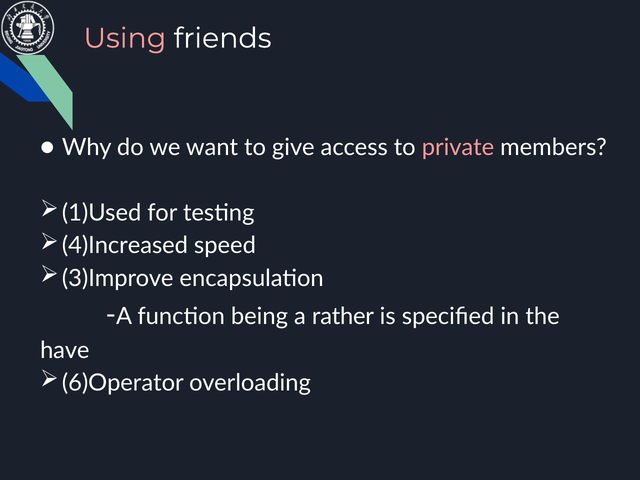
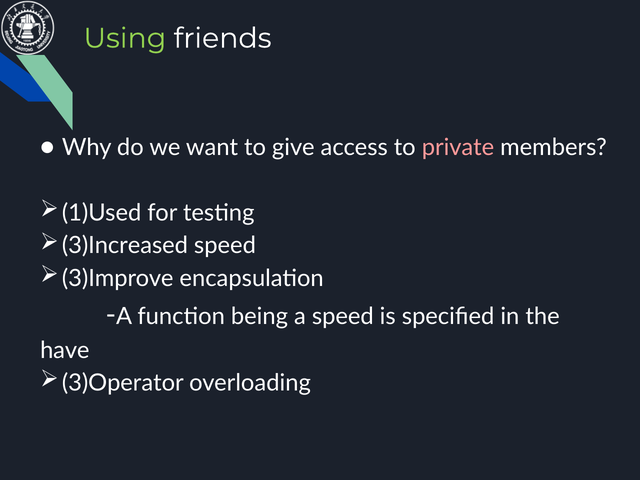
Using colour: pink -> light green
4)Increased: 4)Increased -> 3)Increased
a rather: rather -> speed
6)Operator: 6)Operator -> 3)Operator
